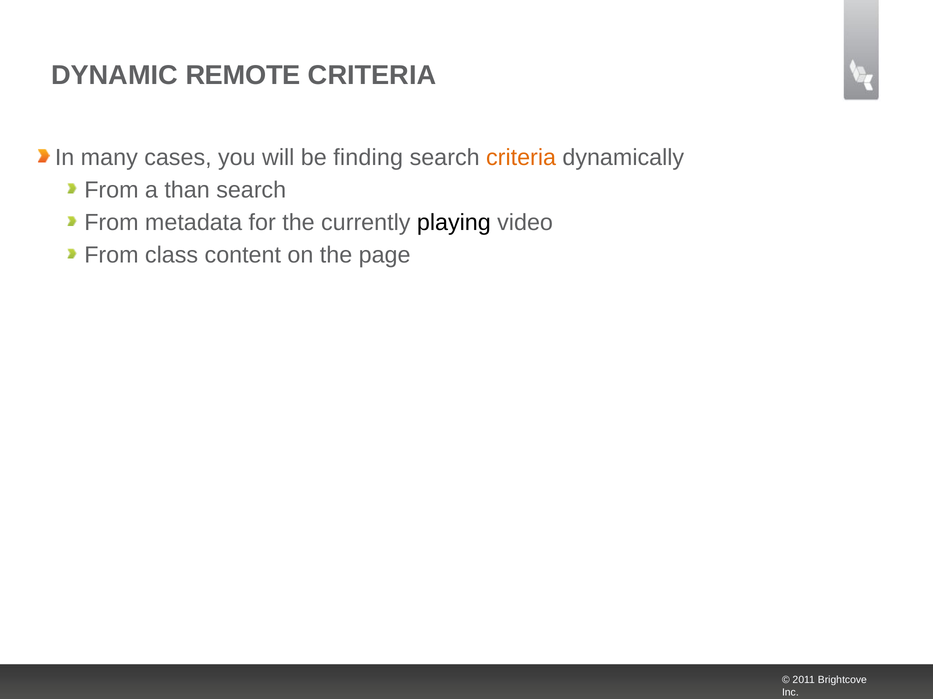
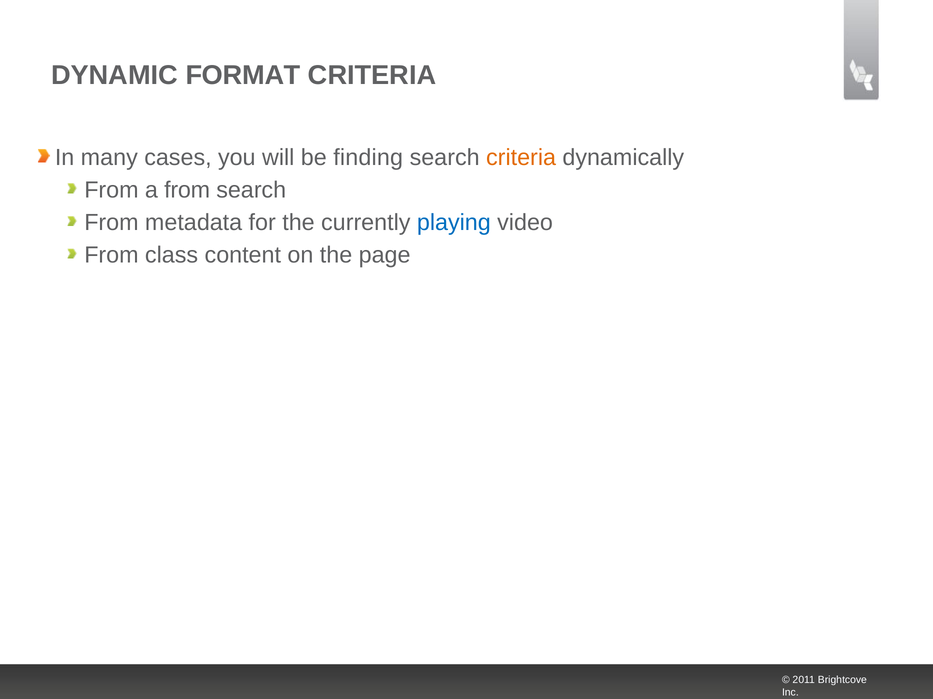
REMOTE: REMOTE -> FORMAT
a than: than -> from
playing colour: black -> blue
